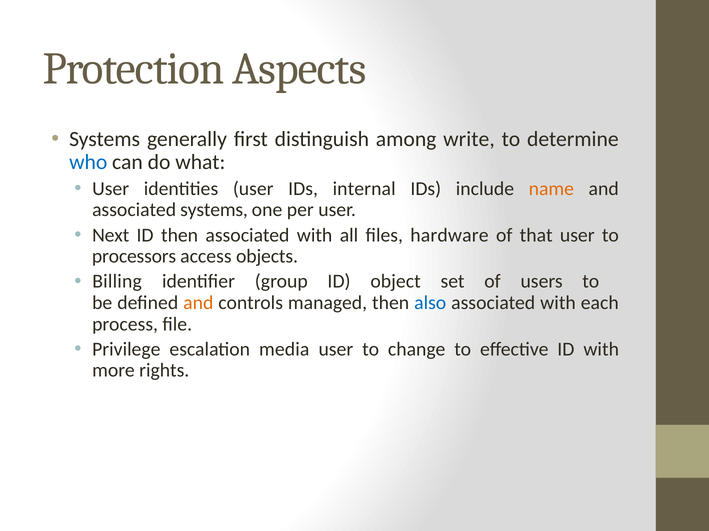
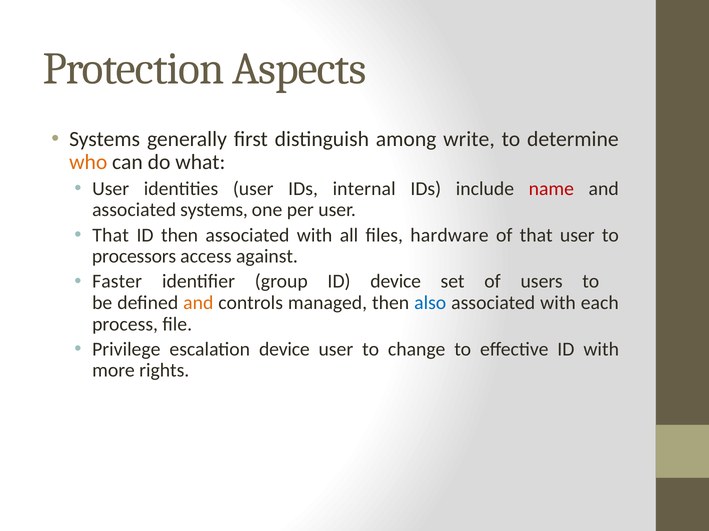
who colour: blue -> orange
name colour: orange -> red
Next at (111, 235): Next -> That
objects: objects -> against
Billing: Billing -> Faster
ID object: object -> device
escalation media: media -> device
